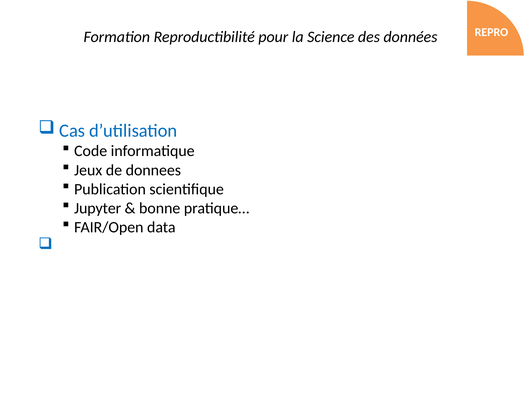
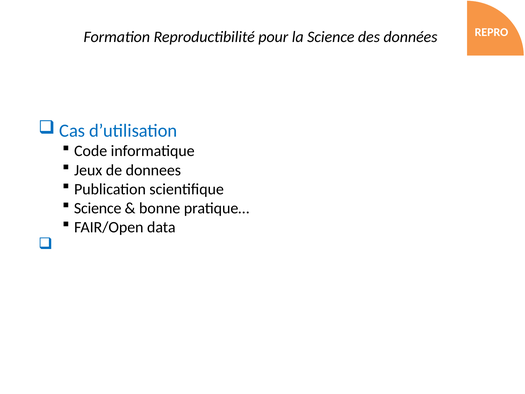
Jupyter at (98, 208): Jupyter -> Science
